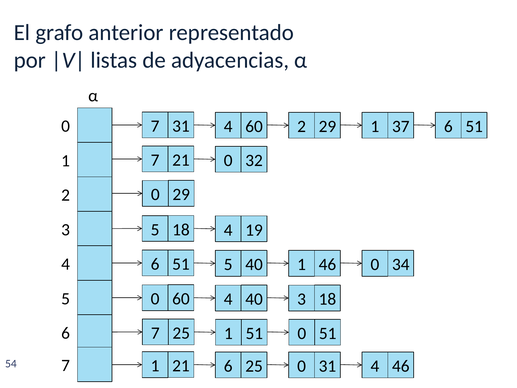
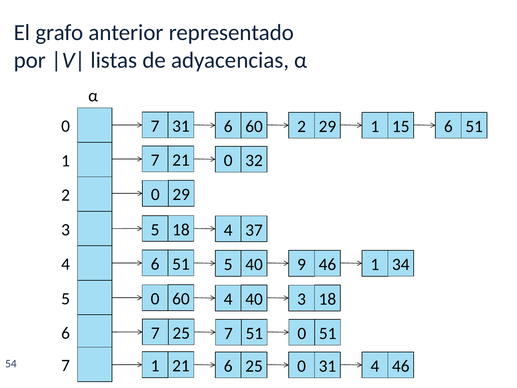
4 at (228, 126): 4 -> 6
37: 37 -> 15
19: 19 -> 37
40 1: 1 -> 9
46 0: 0 -> 1
25 1: 1 -> 7
